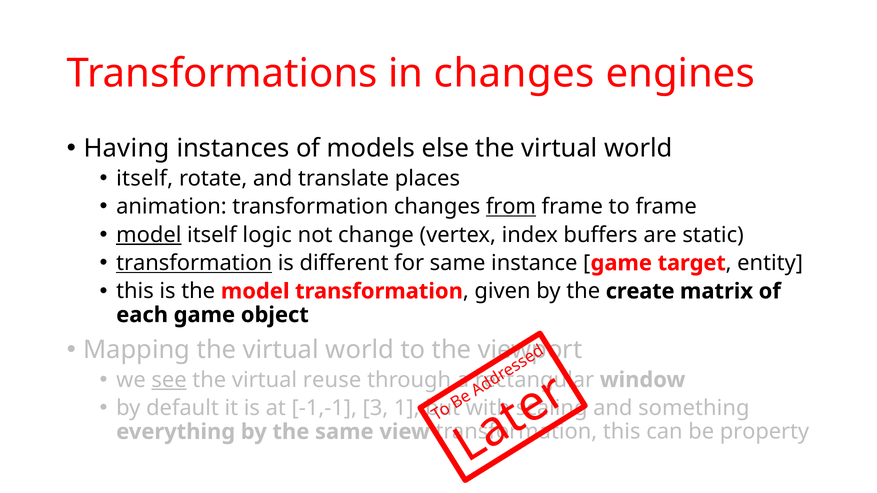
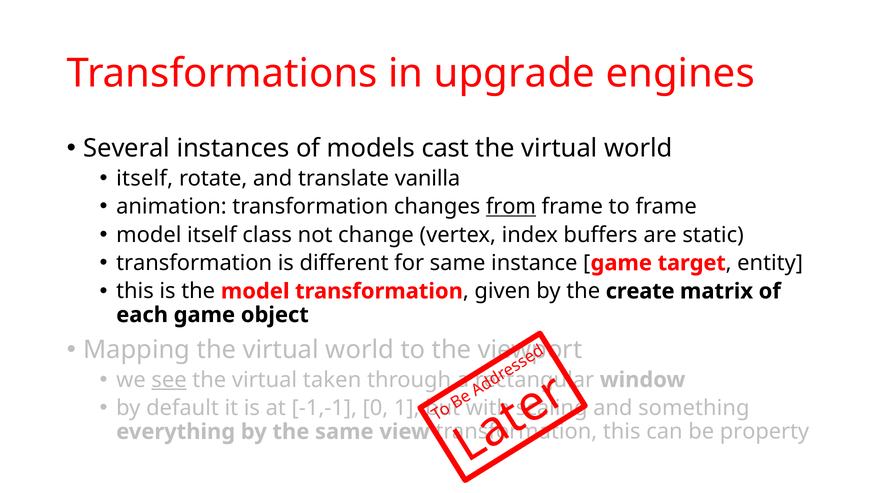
in changes: changes -> upgrade
Having: Having -> Several
else: else -> cast
places: places -> vanilla
model at (149, 235) underline: present -> none
logic: logic -> class
transformation at (194, 263) underline: present -> none
reuse: reuse -> taken
3: 3 -> 0
